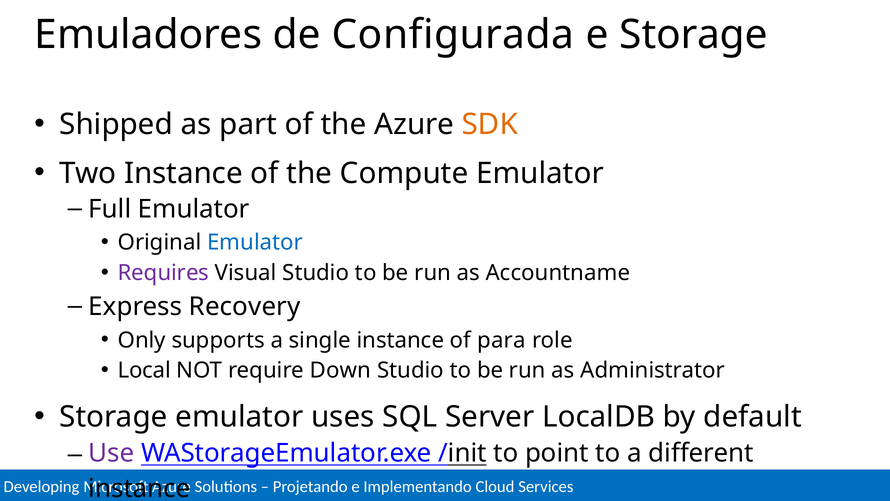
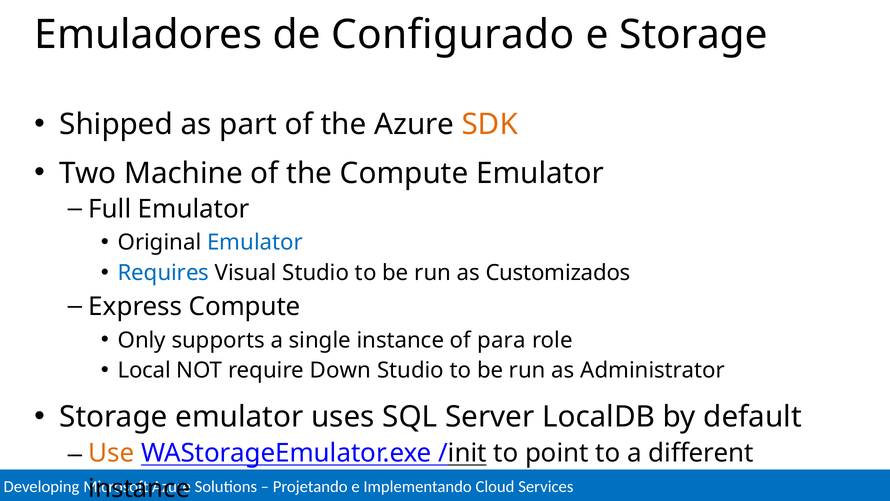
Configurada: Configurada -> Configurado
Two Instance: Instance -> Machine
Requires colour: purple -> blue
Accountname: Accountname -> Customizados
Express Recovery: Recovery -> Compute
Use colour: purple -> orange
